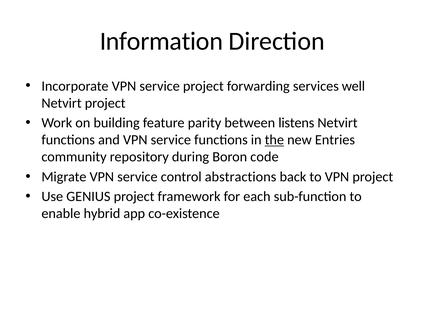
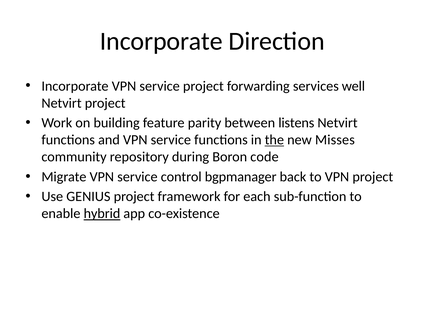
Information at (161, 41): Information -> Incorporate
Entries: Entries -> Misses
abstractions: abstractions -> bgpmanager
hybrid underline: none -> present
